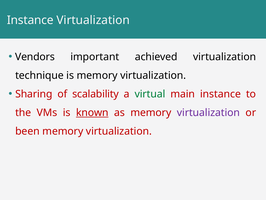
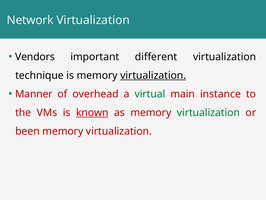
Instance at (30, 20): Instance -> Network
achieved: achieved -> different
virtualization at (153, 75) underline: none -> present
Sharing: Sharing -> Manner
scalability: scalability -> overhead
virtualization at (208, 112) colour: purple -> green
